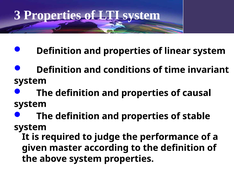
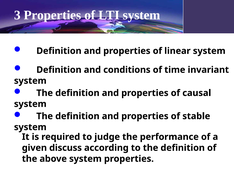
master: master -> discuss
